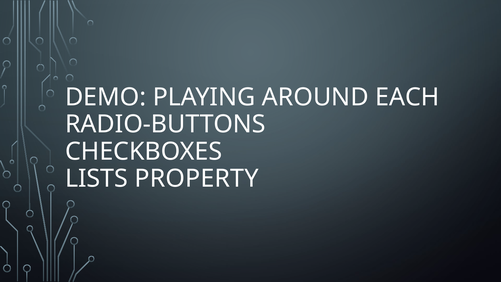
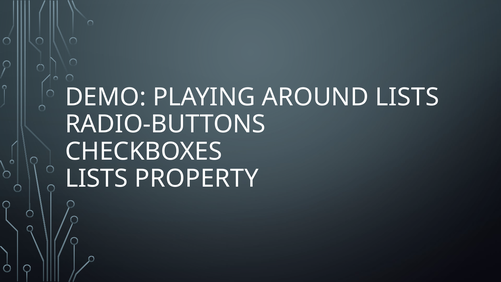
AROUND EACH: EACH -> LISTS
